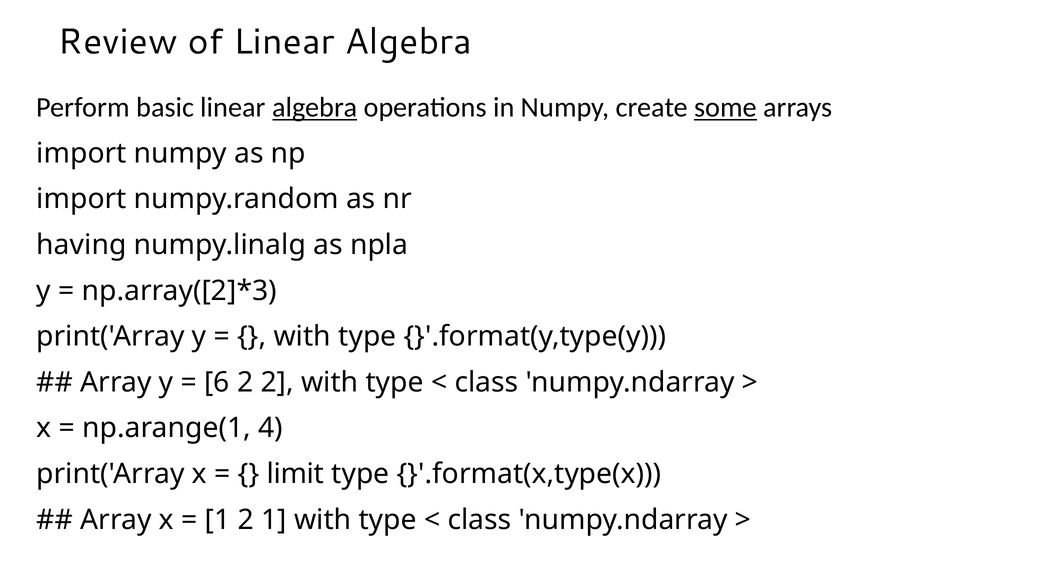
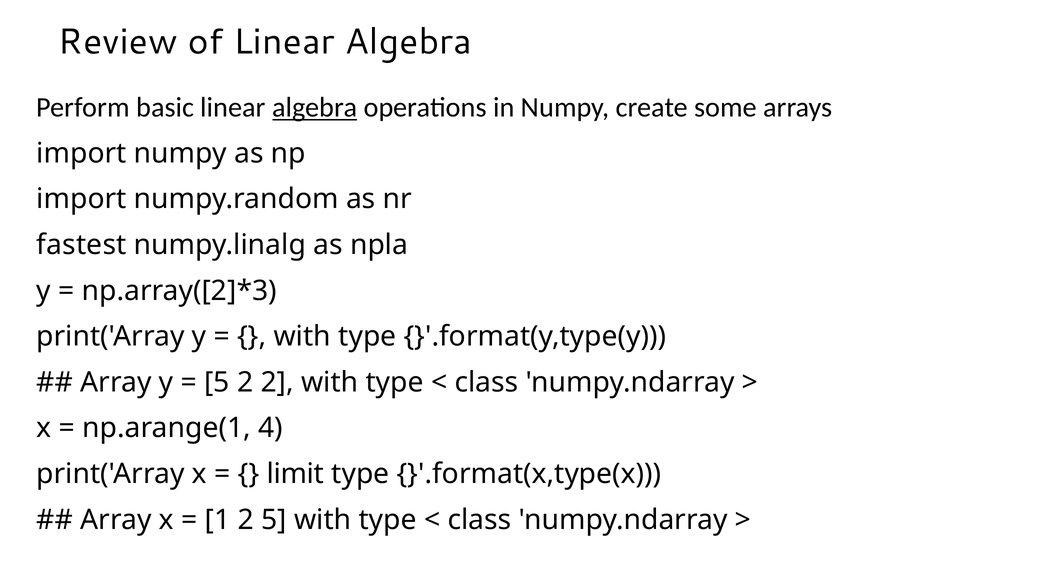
some underline: present -> none
having: having -> fastest
6 at (217, 382): 6 -> 5
2 1: 1 -> 5
